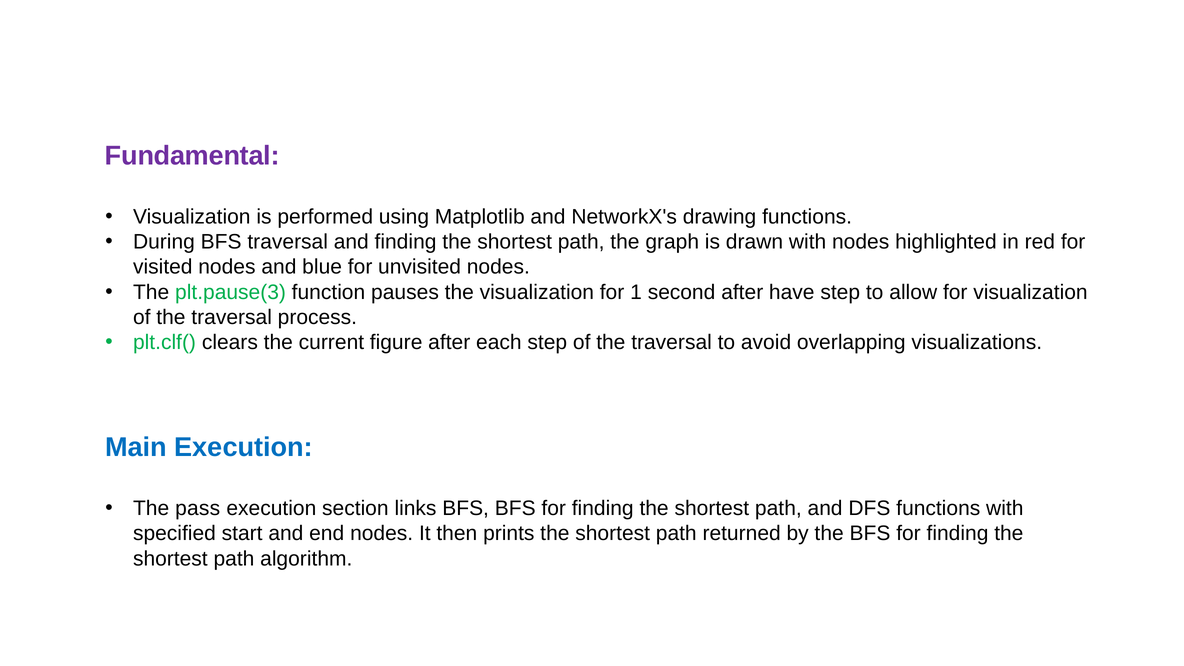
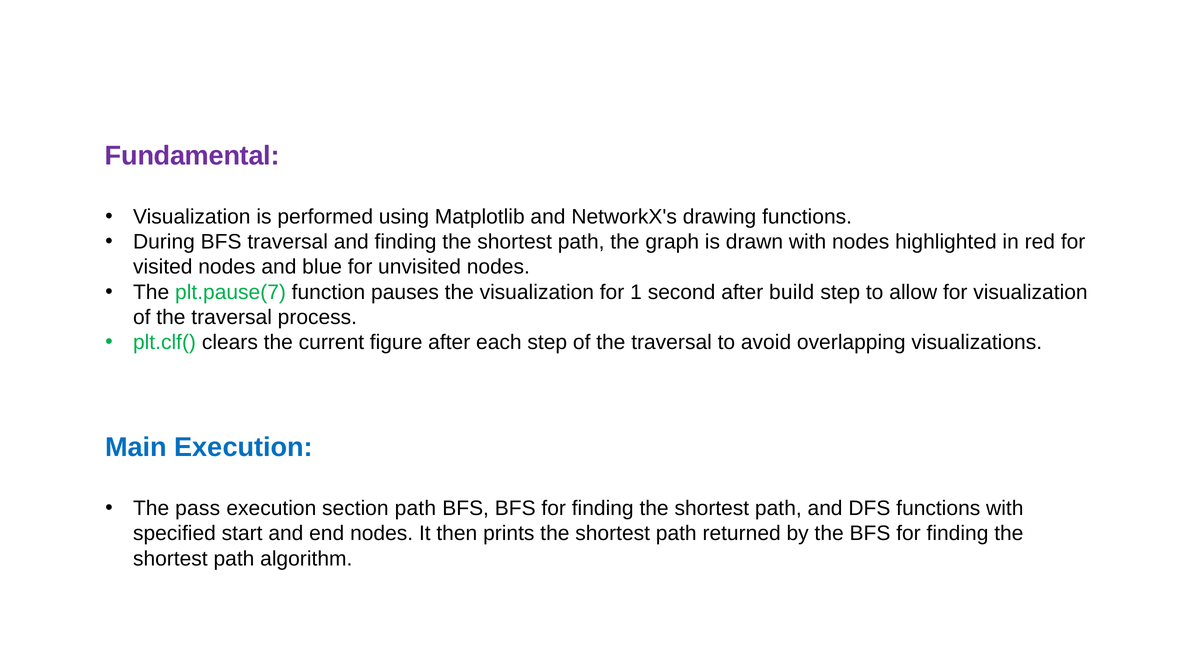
plt.pause(3: plt.pause(3 -> plt.pause(7
have: have -> build
section links: links -> path
